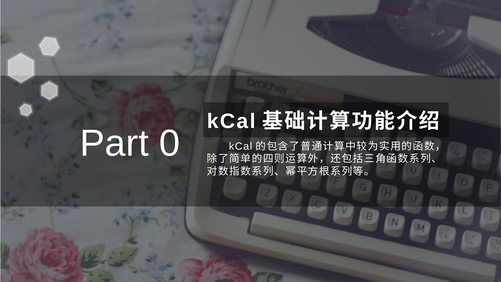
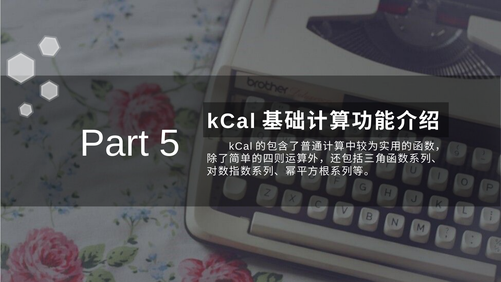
0: 0 -> 5
